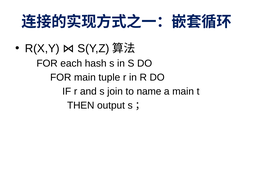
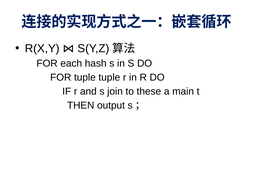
FOR main: main -> tuple
name: name -> these
